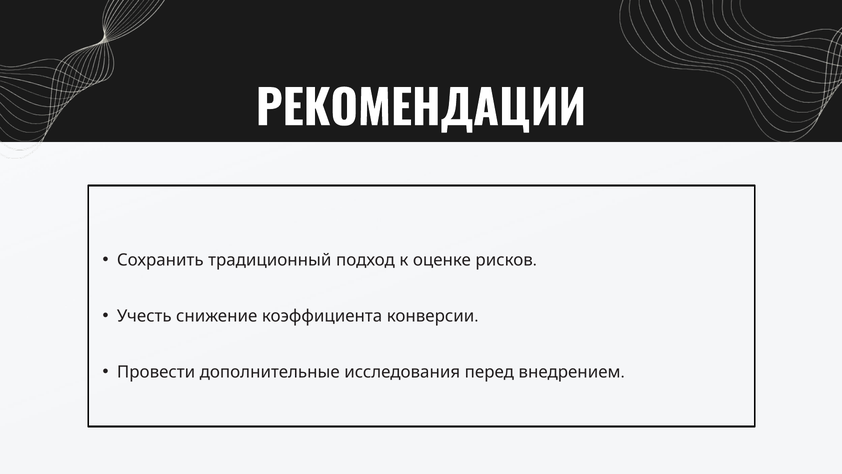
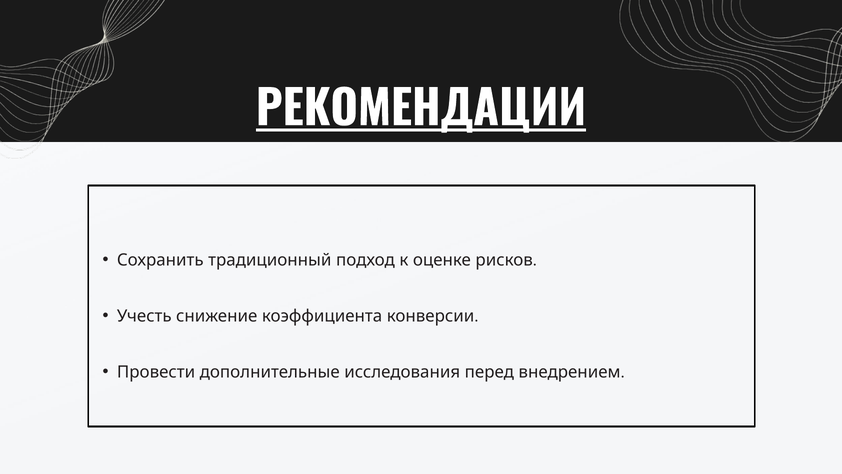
РЕКОМЕНДАЦИИ underline: none -> present
